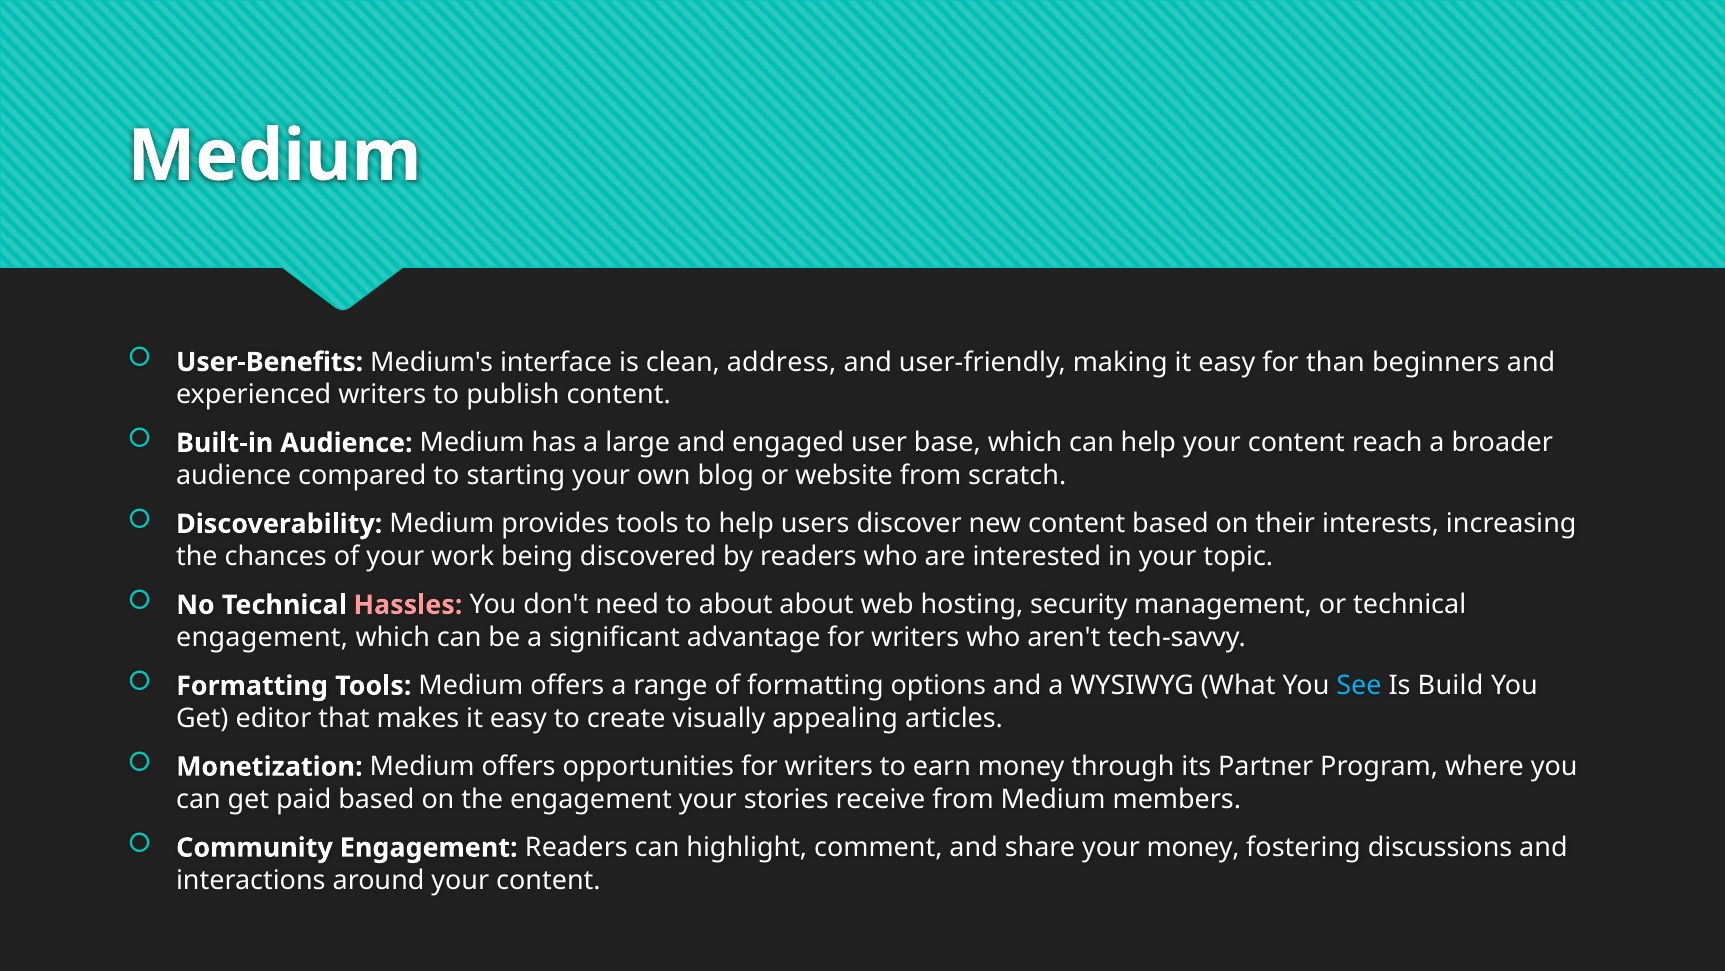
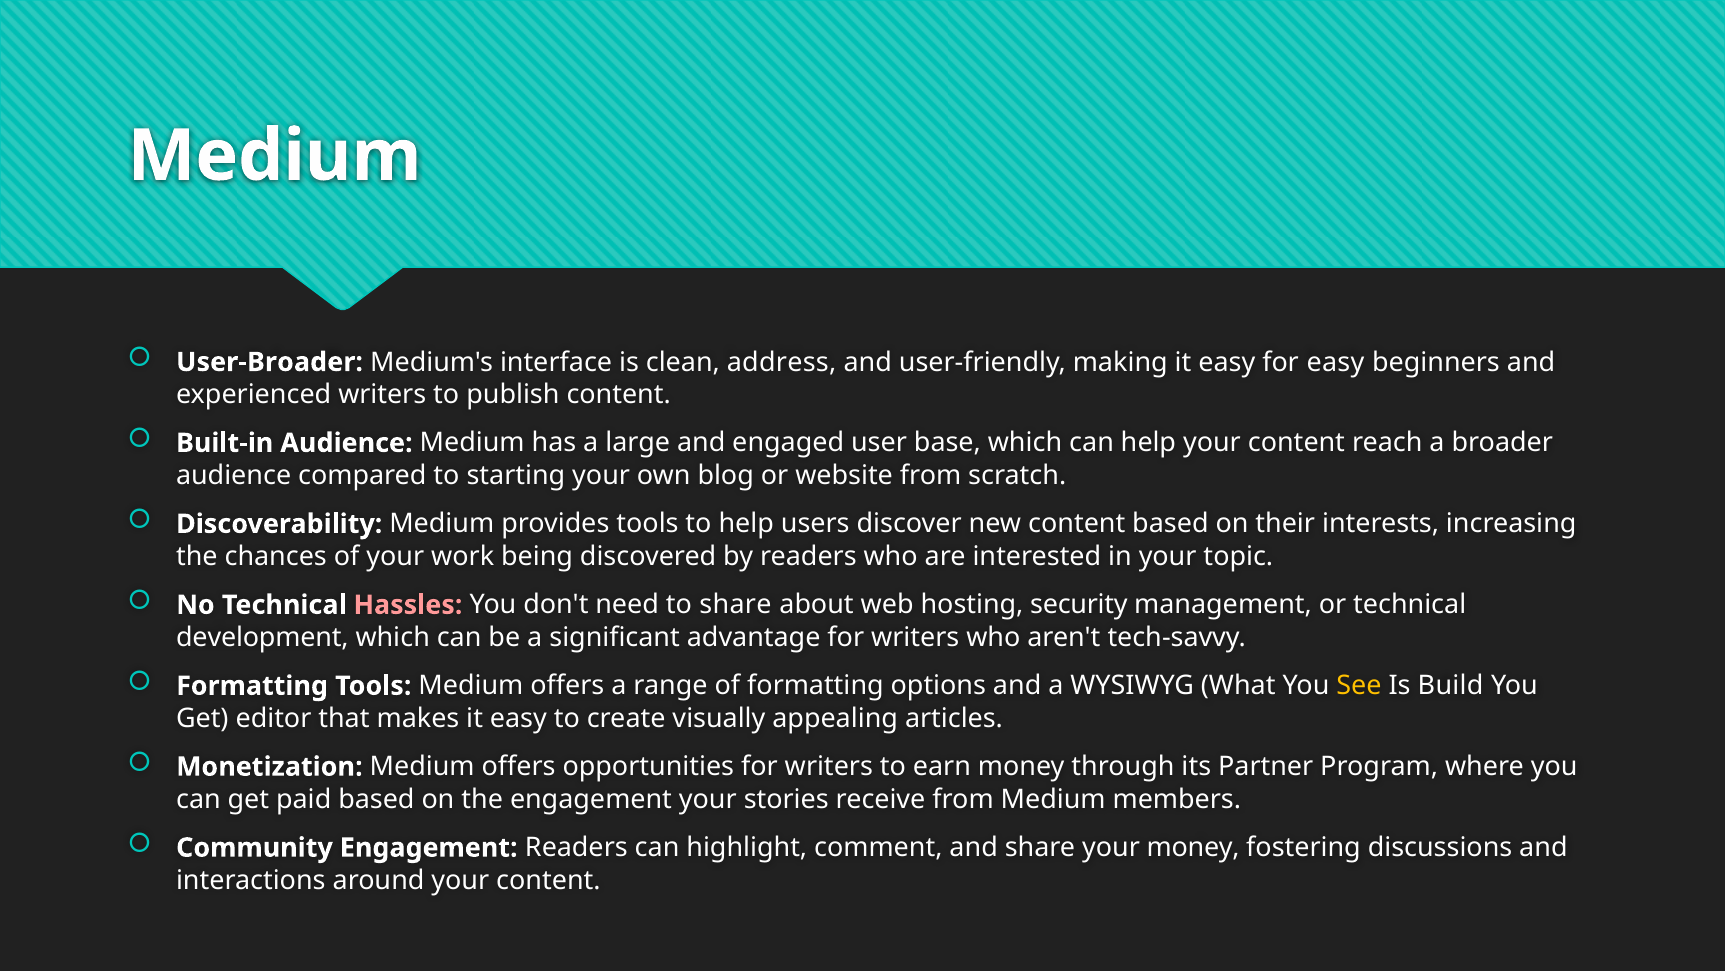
User-Benefits: User-Benefits -> User-Broader
for than: than -> easy
to about: about -> share
engagement at (262, 637): engagement -> development
See colour: light blue -> yellow
